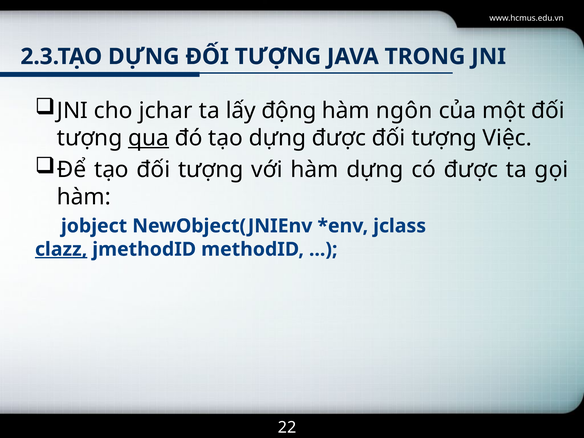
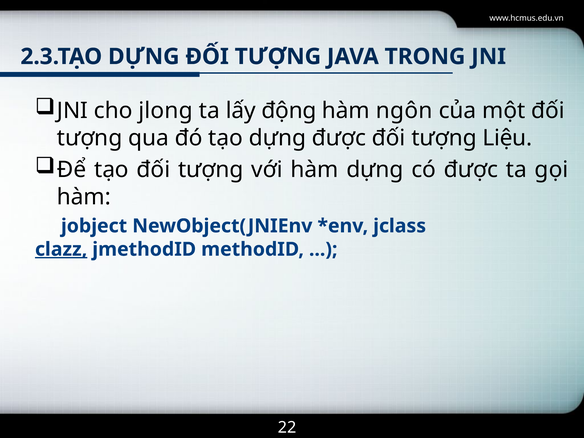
jchar: jchar -> jlong
qua underline: present -> none
Việc: Việc -> Liệu
